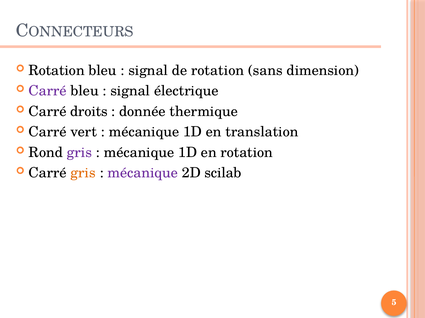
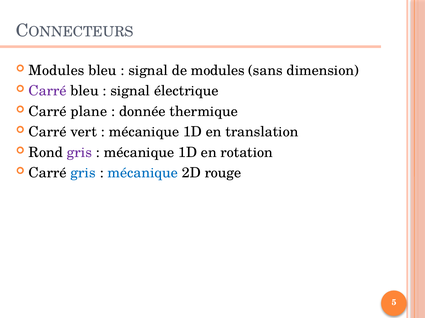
Rotation at (57, 71): Rotation -> Modules
de rotation: rotation -> modules
droits: droits -> plane
gris at (83, 173) colour: orange -> blue
mécanique at (143, 173) colour: purple -> blue
scilab: scilab -> rouge
